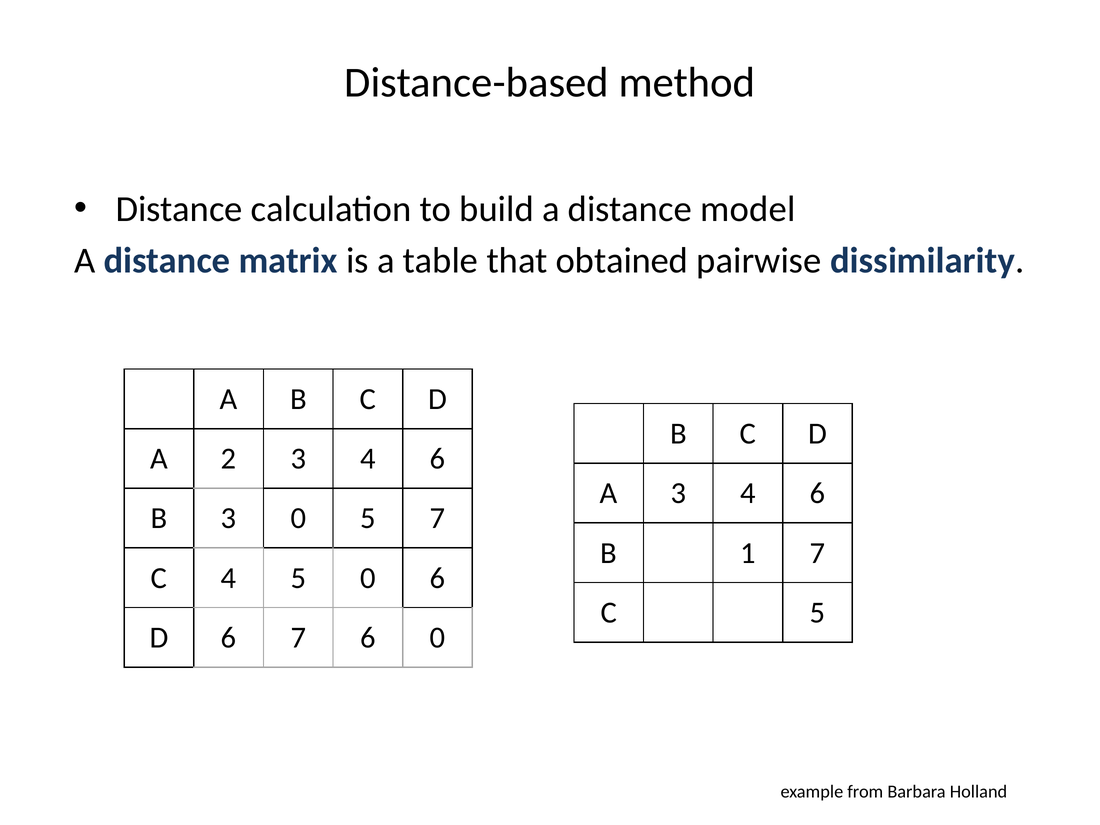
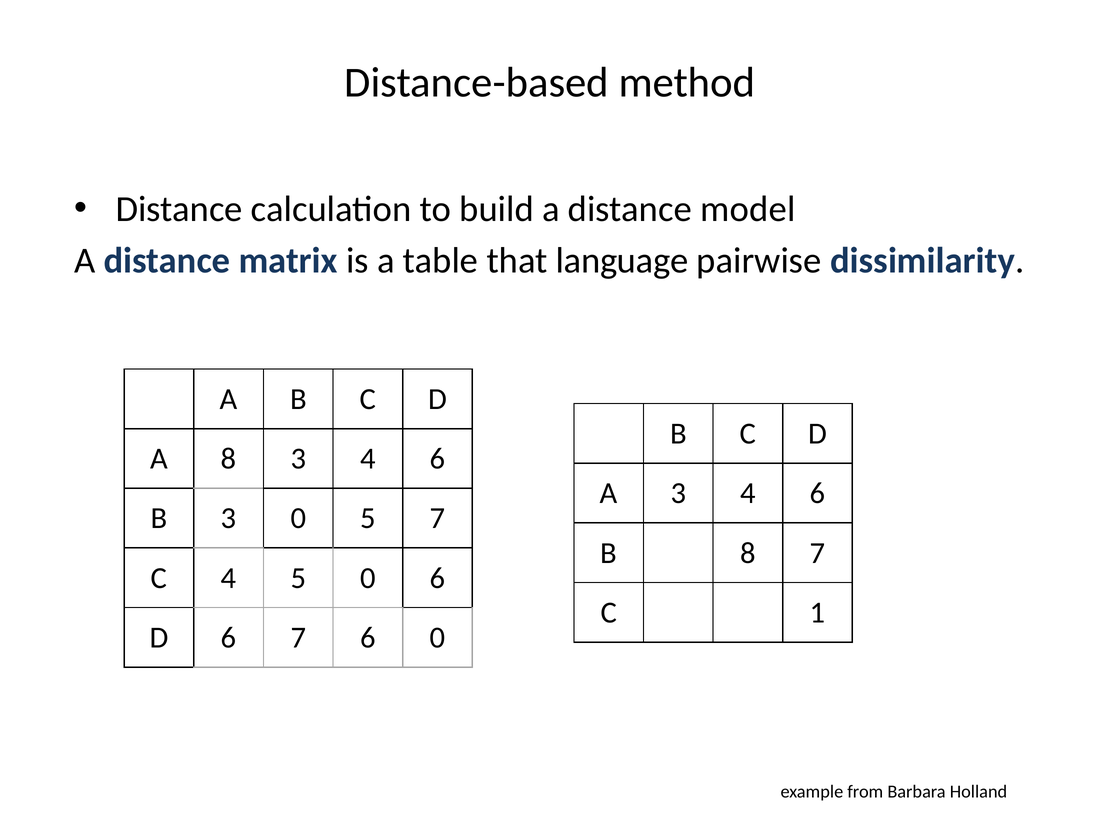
obtained: obtained -> language
A 2: 2 -> 8
B 1: 1 -> 8
C 5: 5 -> 1
